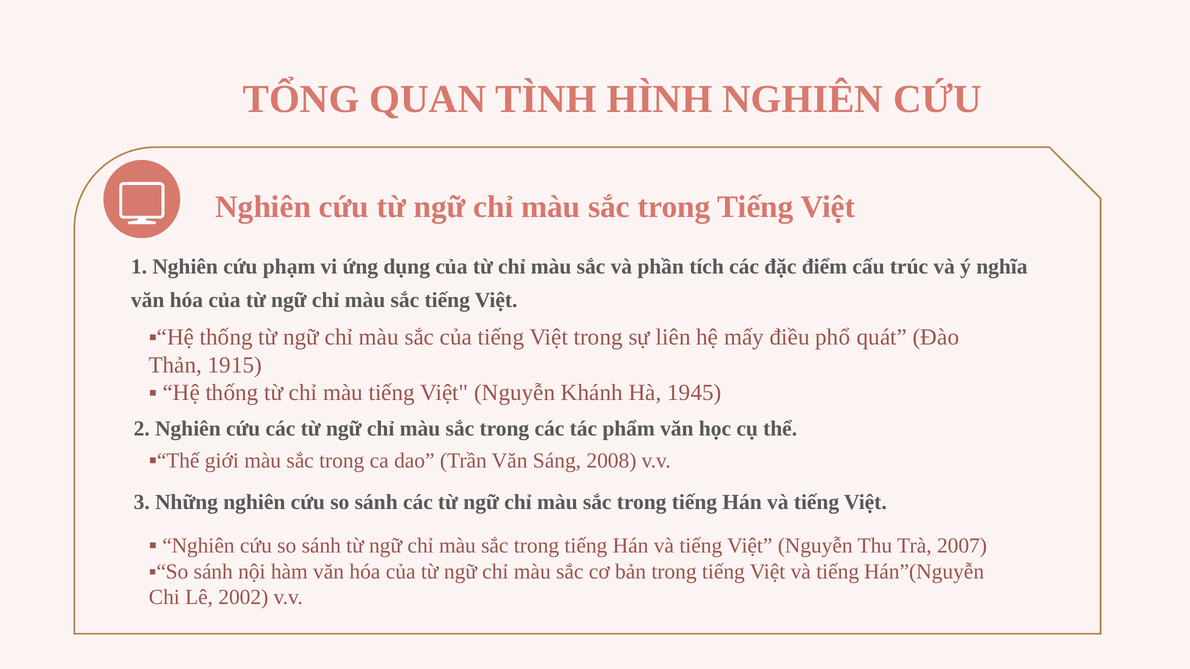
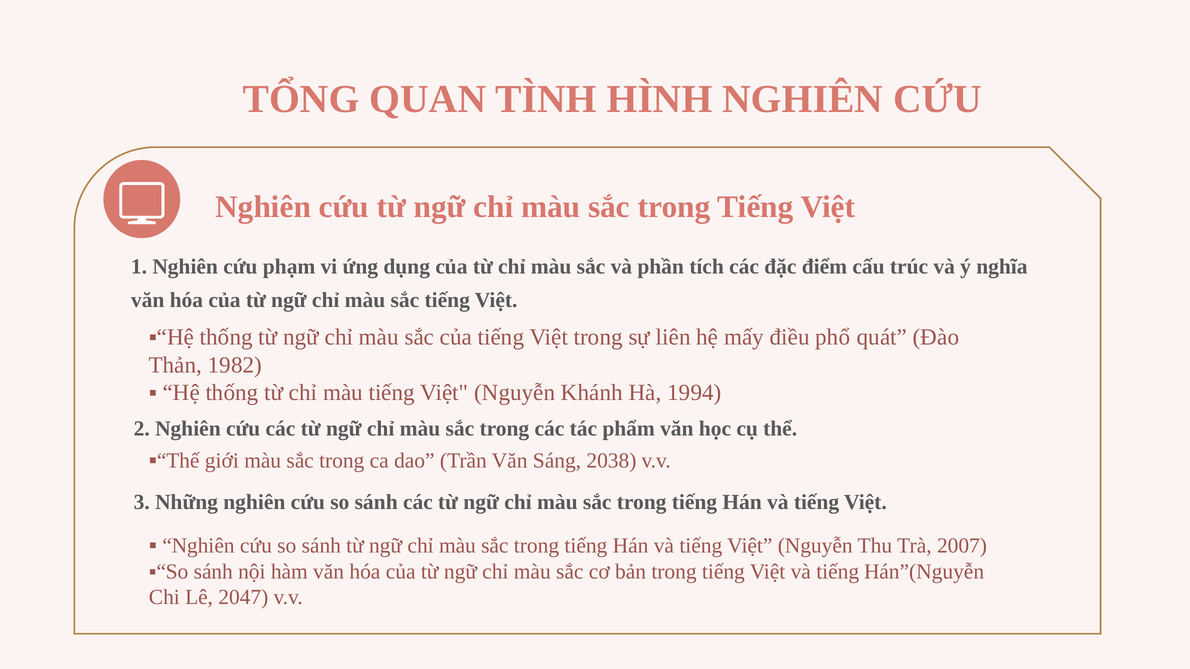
1915: 1915 -> 1982
1945: 1945 -> 1994
2008: 2008 -> 2038
2002: 2002 -> 2047
